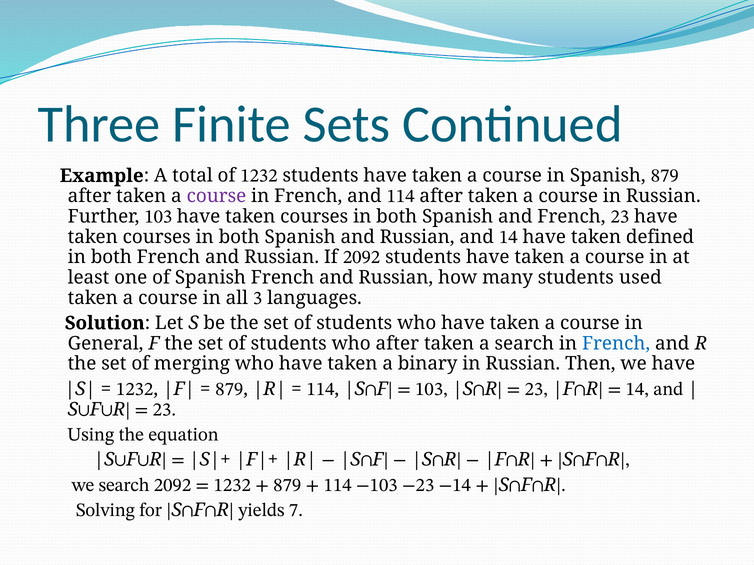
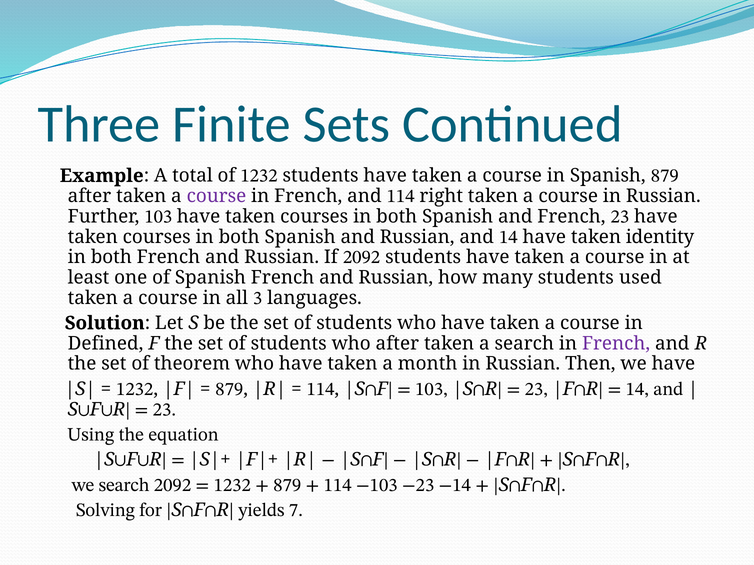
after at (441, 196): after -> right
defined: defined -> identity
General: General -> Defined
French at (616, 344) colour: blue -> purple
merging: merging -> theorem
binary: binary -> month
